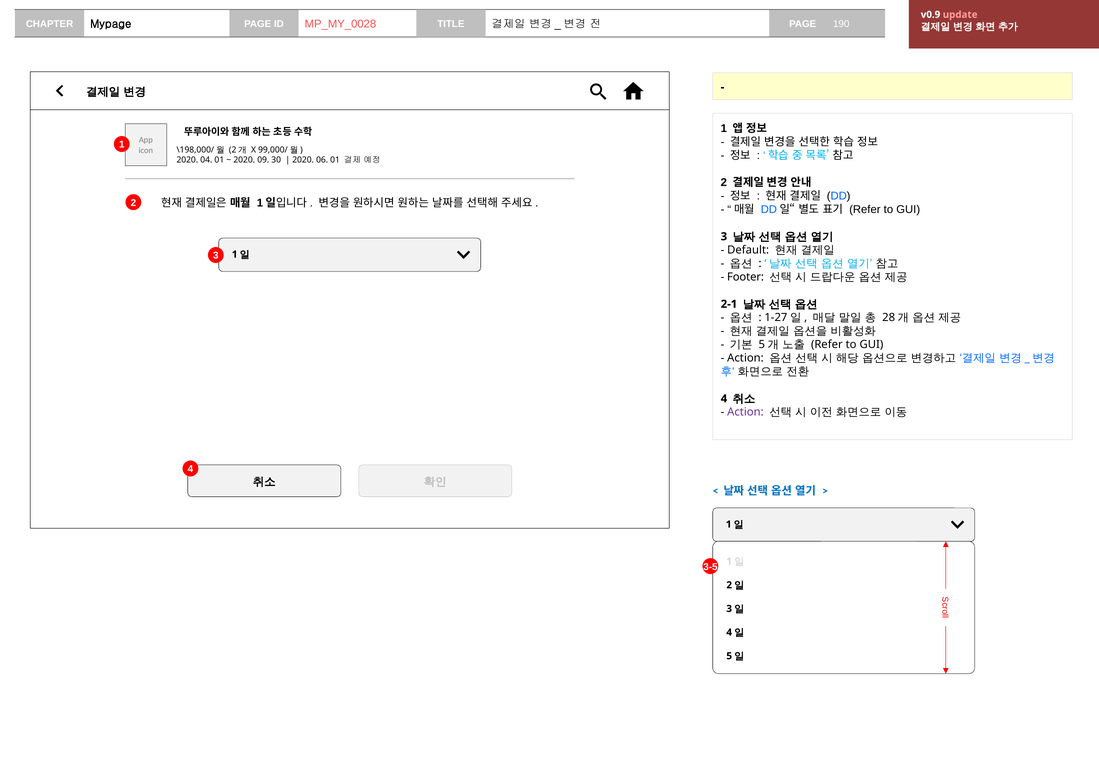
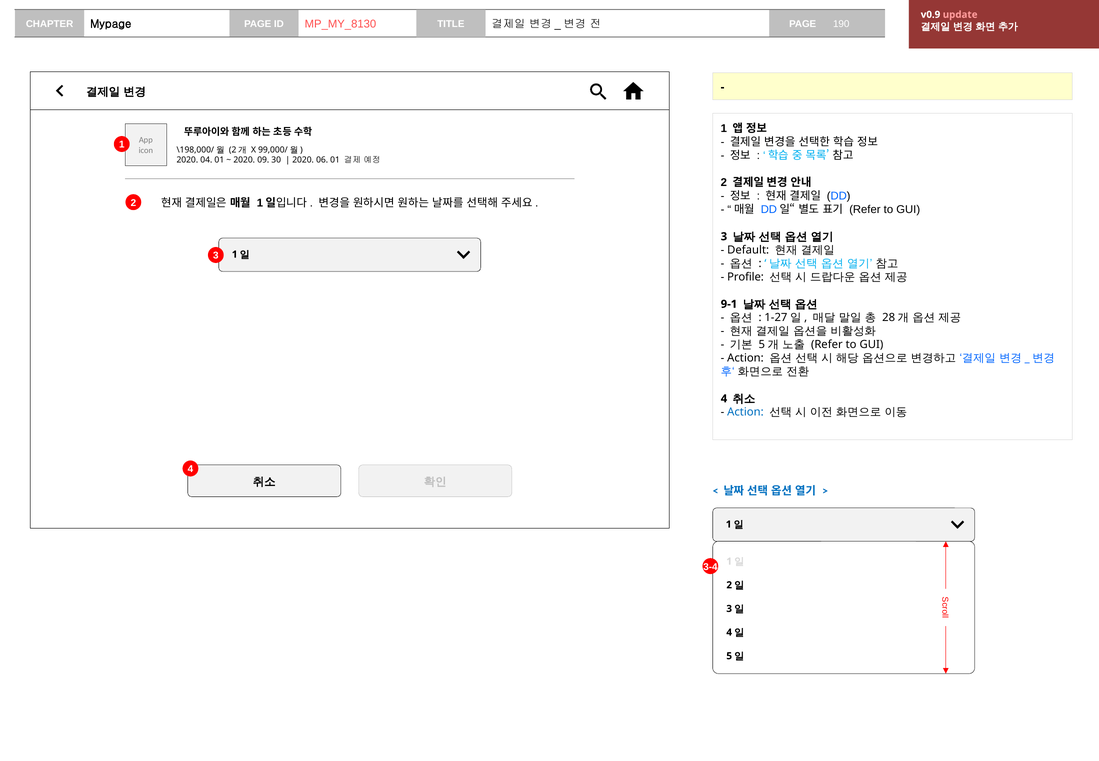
MP_MY_0028: MP_MY_0028 -> MP_MY_8130
Footer: Footer -> Profile
2-1: 2-1 -> 9-1
Action at (745, 412) colour: purple -> blue
3-5: 3-5 -> 3-4
